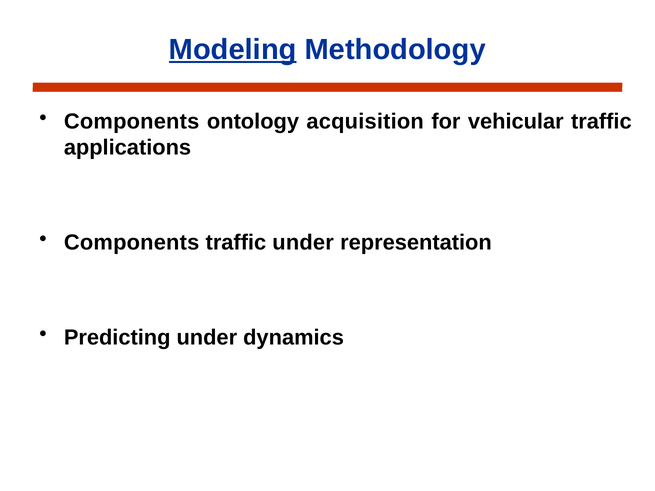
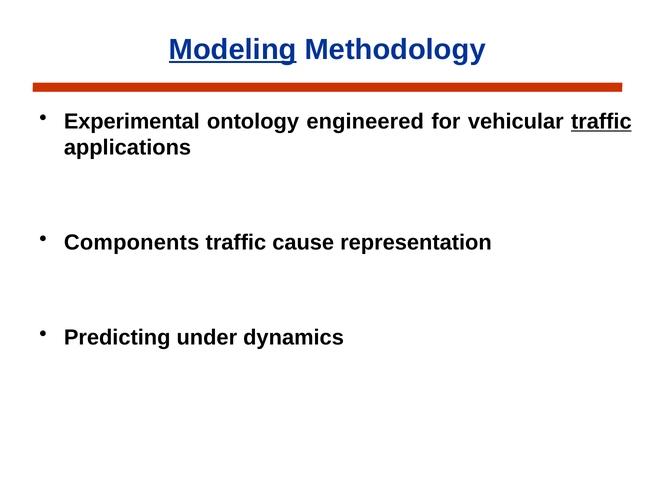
Components at (132, 122): Components -> Experimental
acquisition: acquisition -> engineered
traffic at (601, 122) underline: none -> present
traffic under: under -> cause
